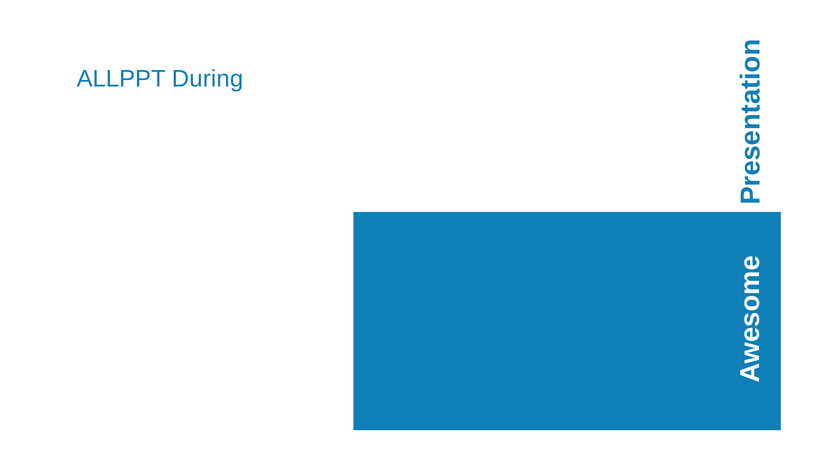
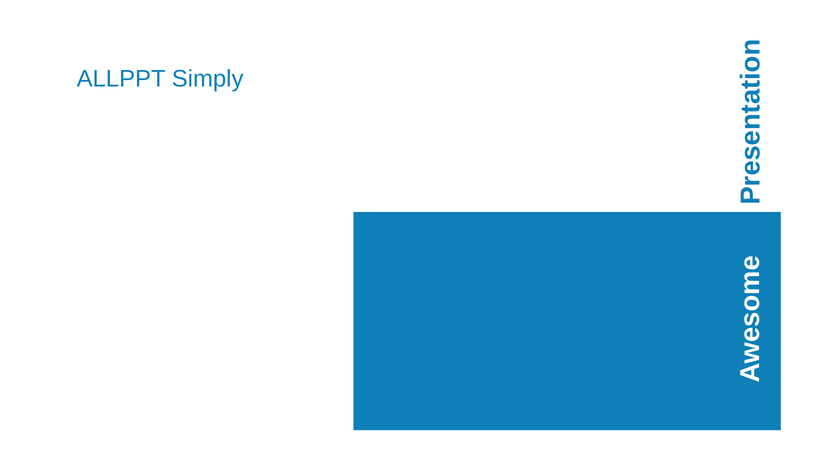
During: During -> Simply
